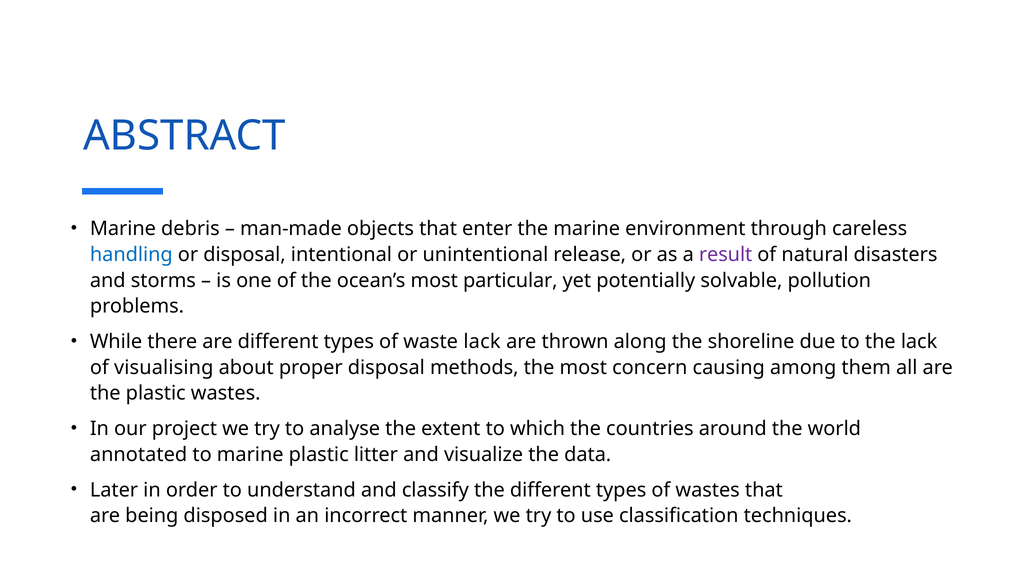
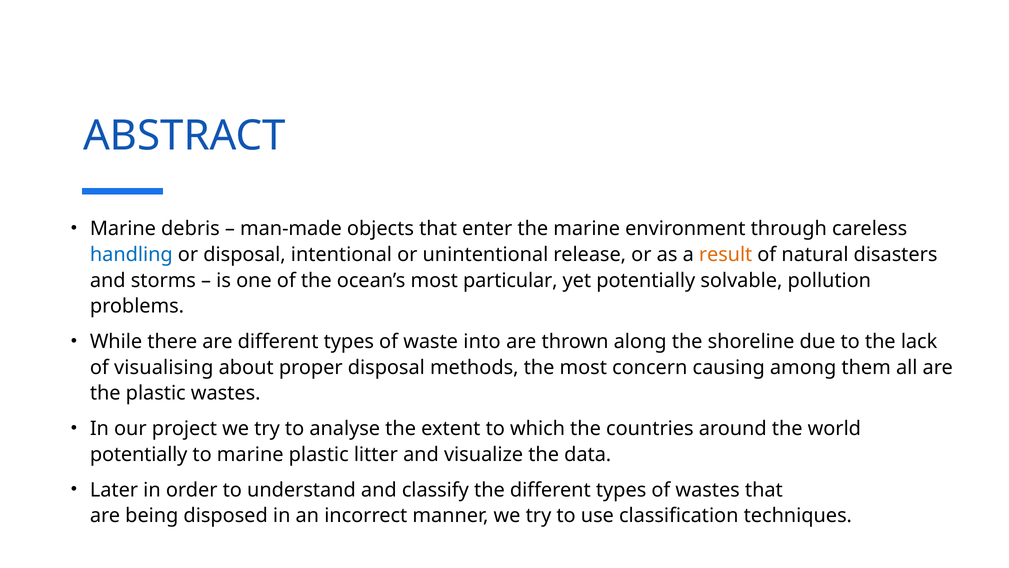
result colour: purple -> orange
waste lack: lack -> into
annotated at (139, 454): annotated -> potentially
